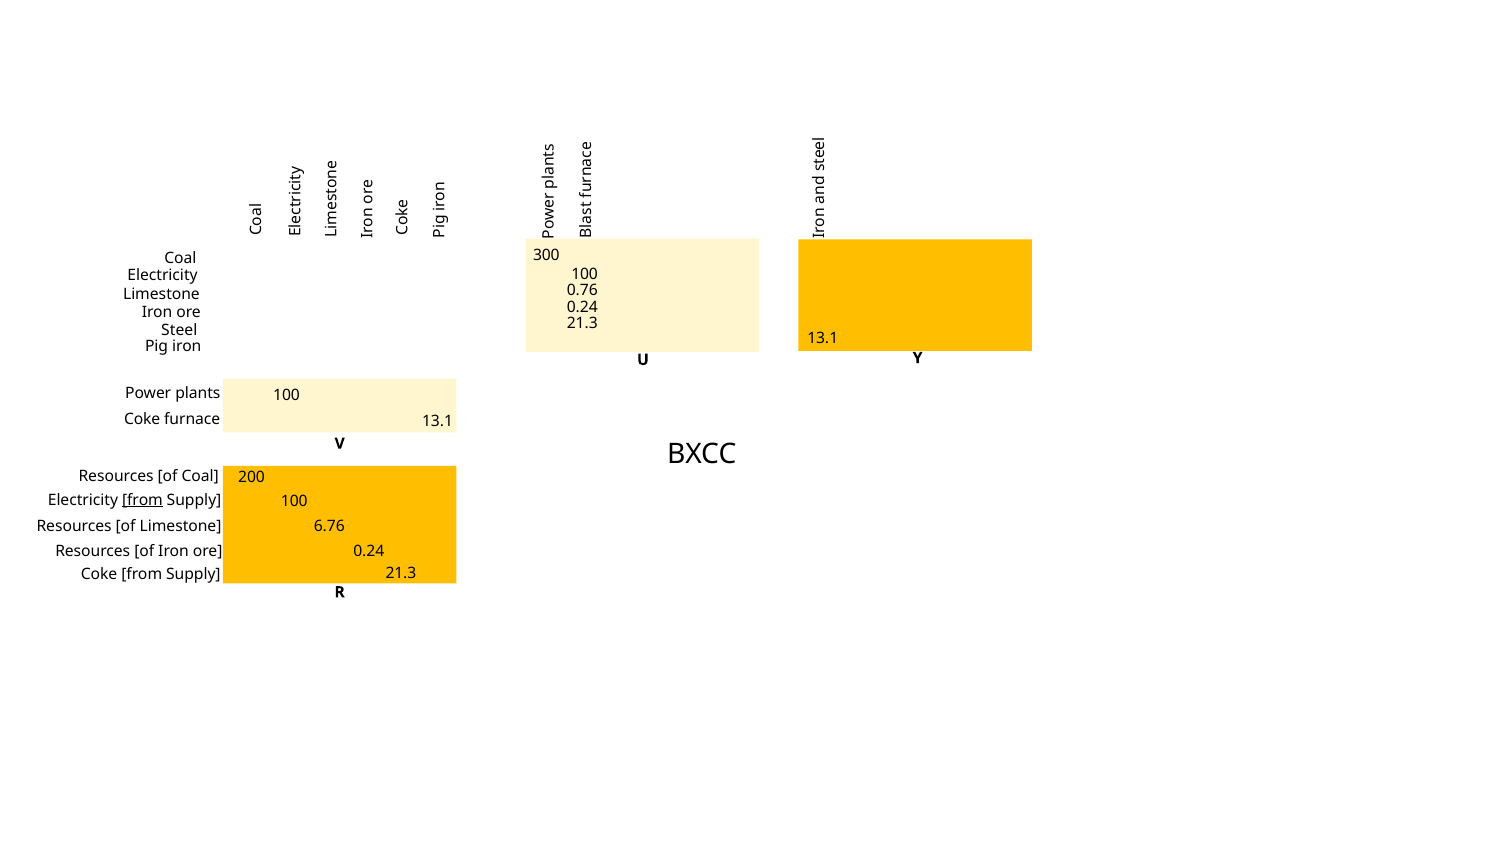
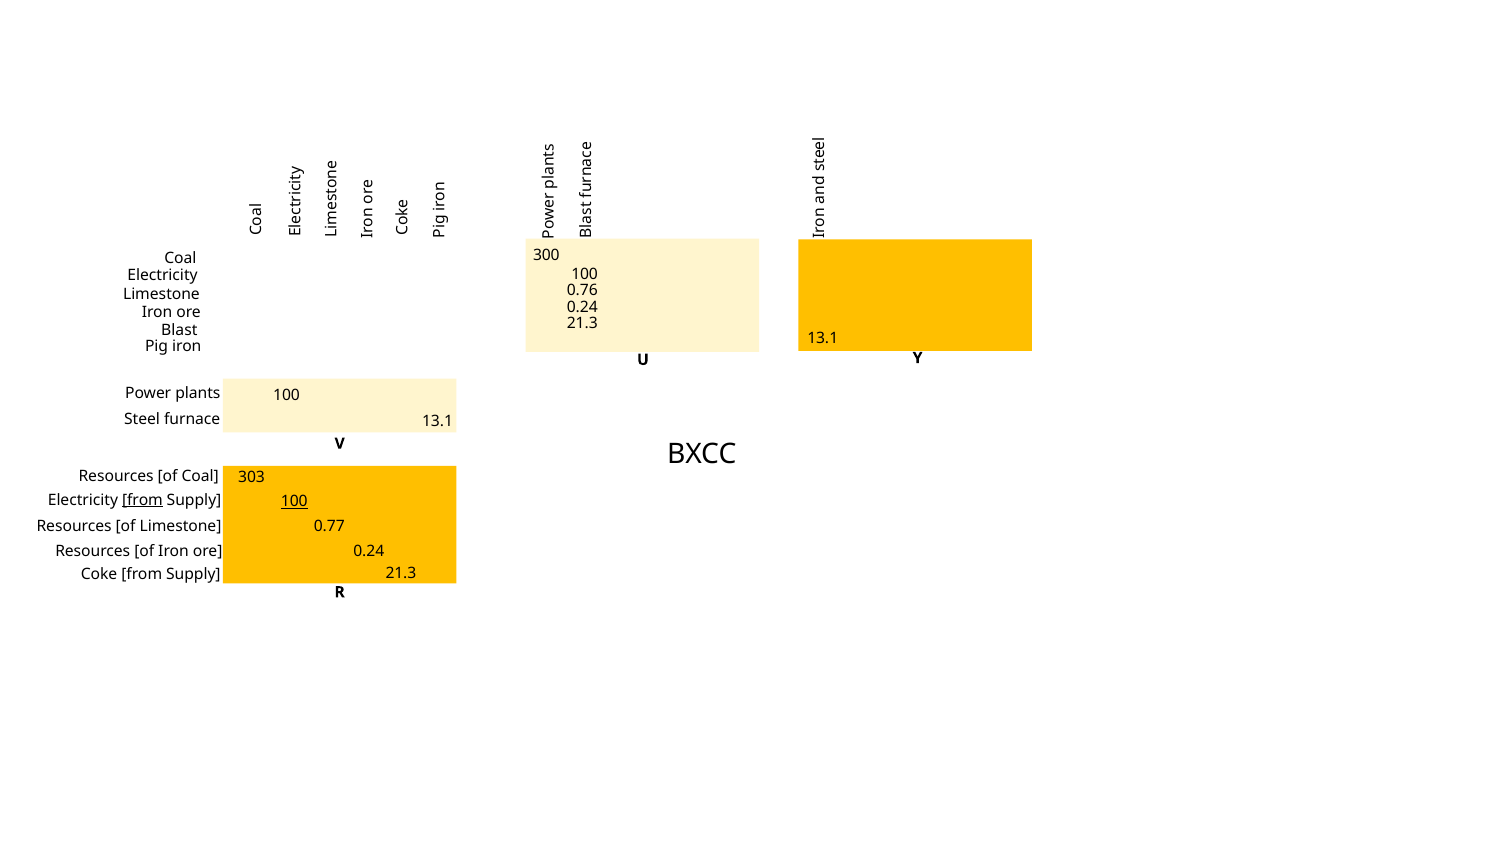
Steel: Steel -> Blast
Coke at (142, 420): Coke -> Steel
200: 200 -> 303
100 at (294, 501) underline: none -> present
6.76: 6.76 -> 0.77
